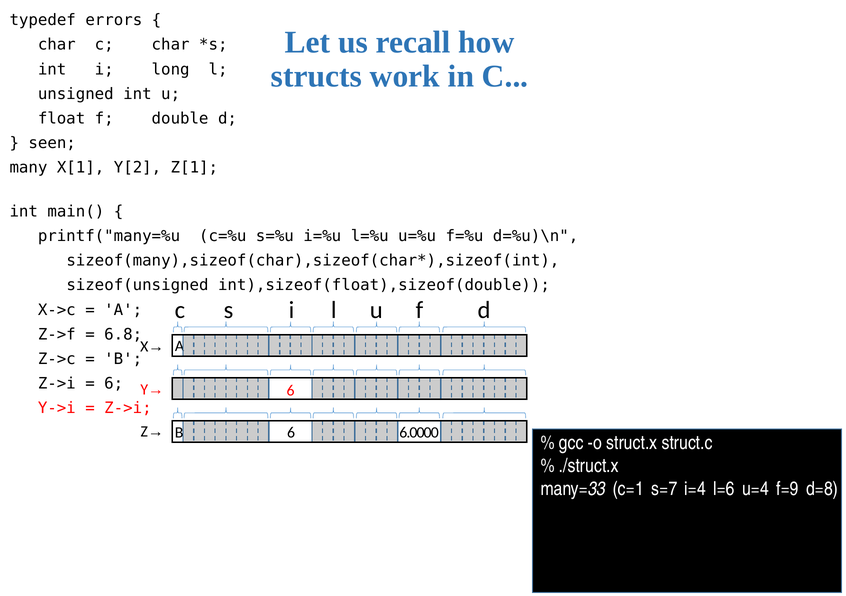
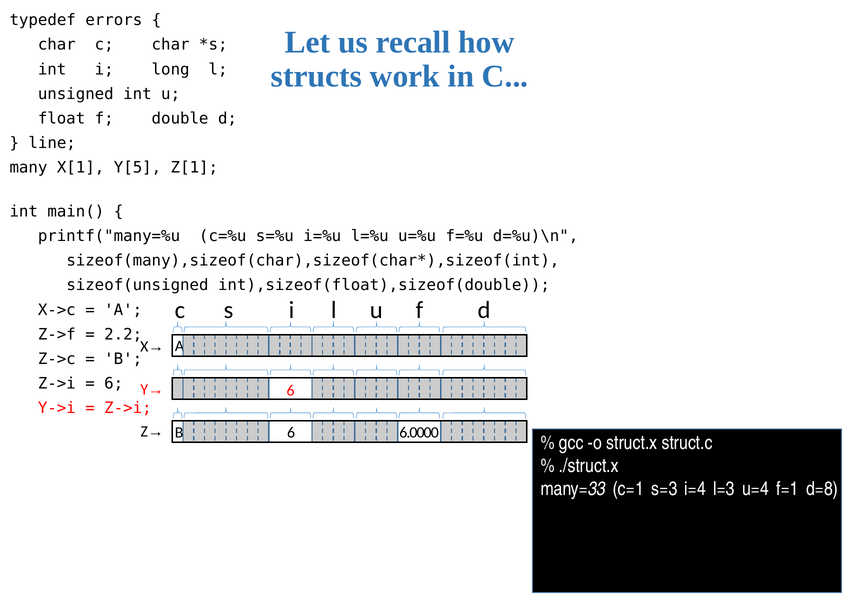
seen: seen -> line
Y[2: Y[2 -> Y[5
6.8: 6.8 -> 2.2
s=7: s=7 -> s=3
l=6: l=6 -> l=3
f=9: f=9 -> f=1
